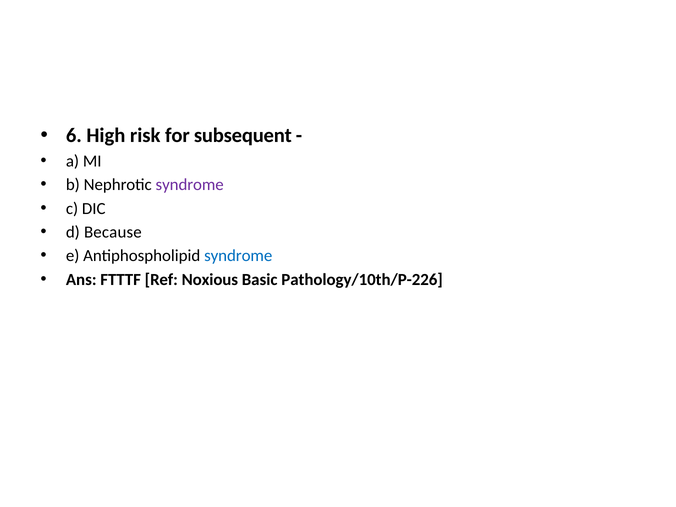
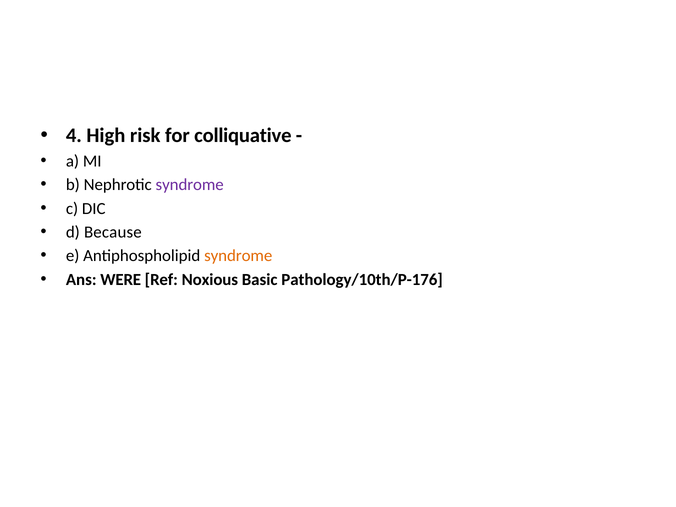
6: 6 -> 4
subsequent: subsequent -> colliquative
syndrome at (238, 256) colour: blue -> orange
FTTTF: FTTTF -> WERE
Pathology/10th/P-226: Pathology/10th/P-226 -> Pathology/10th/P-176
